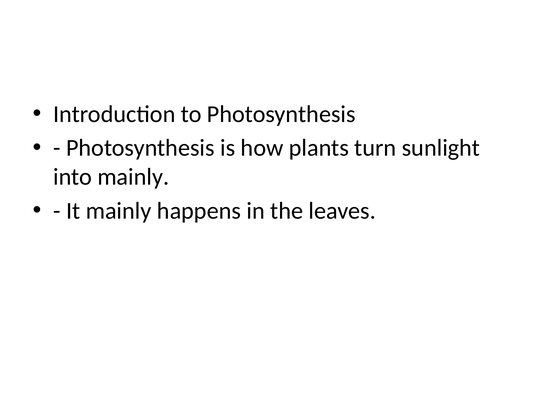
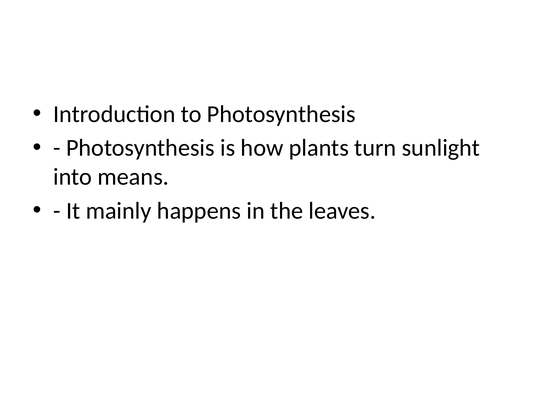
into mainly: mainly -> means
